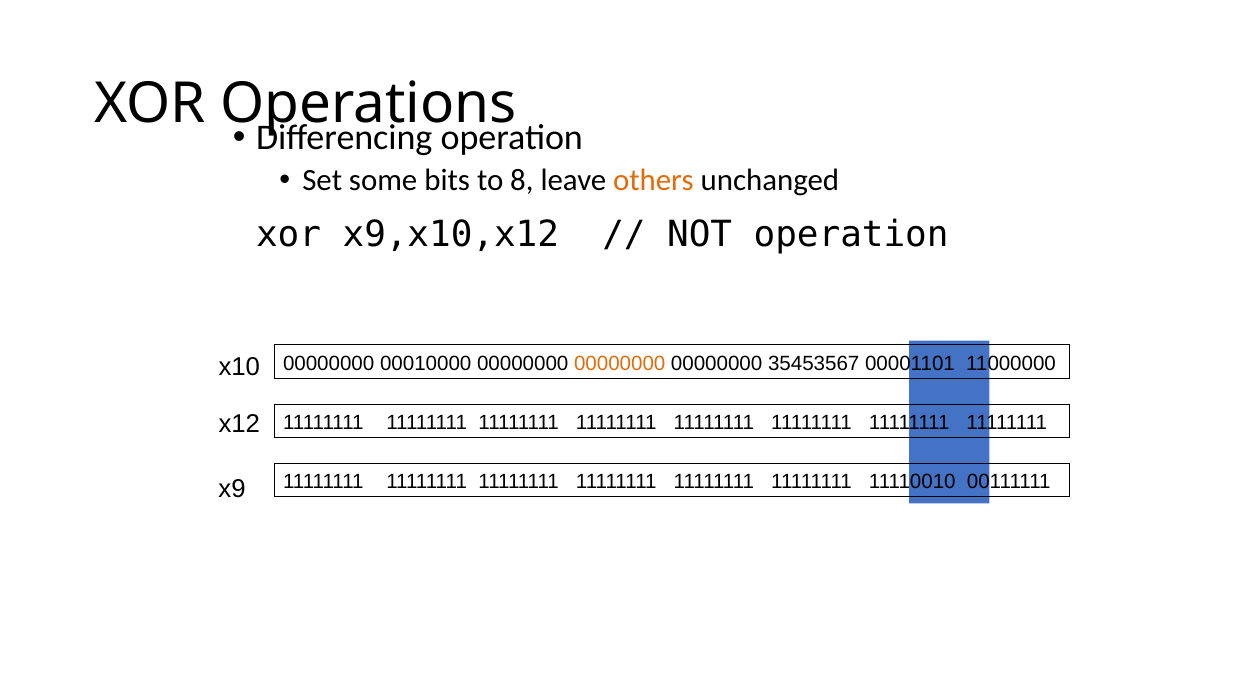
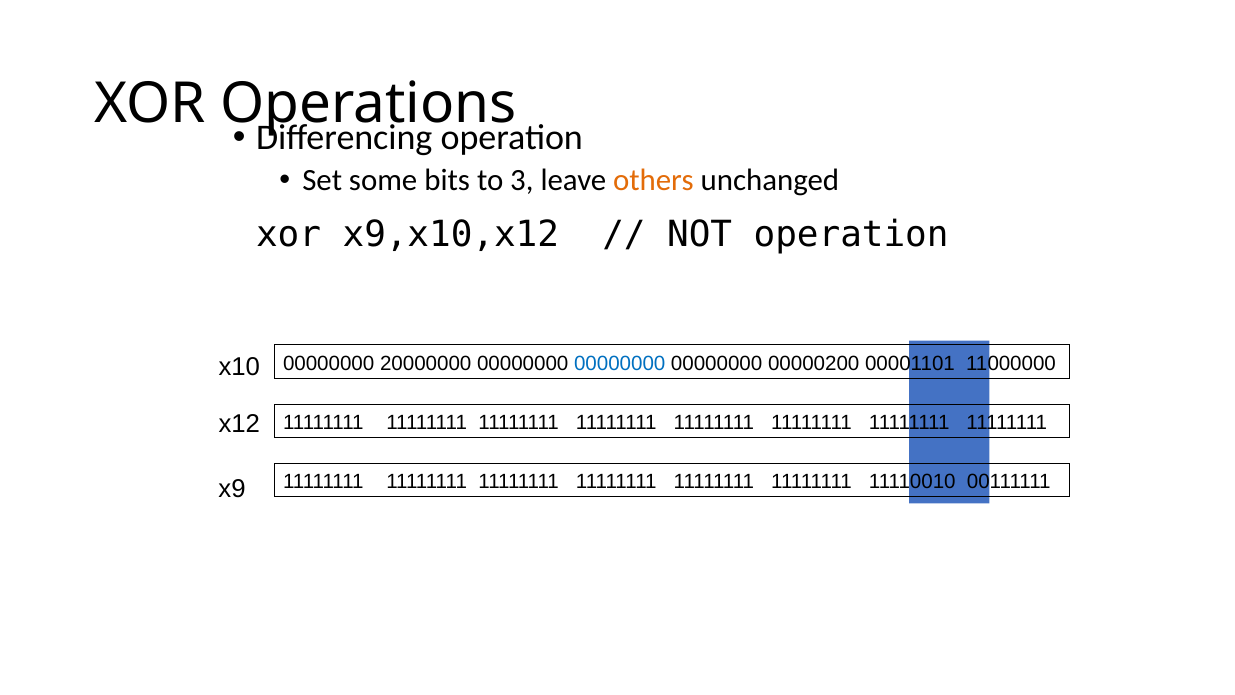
8: 8 -> 3
00010000: 00010000 -> 20000000
00000000 at (620, 363) colour: orange -> blue
35453567: 35453567 -> 00000200
